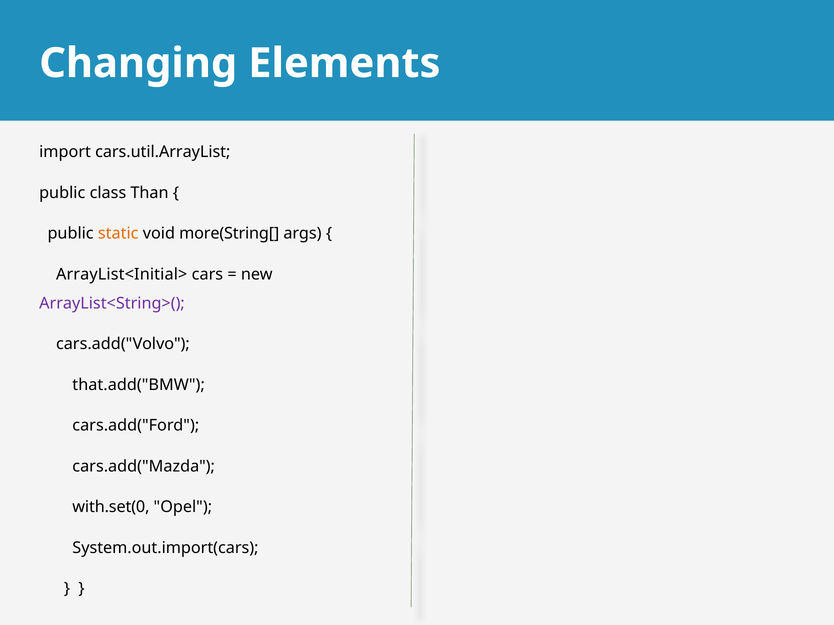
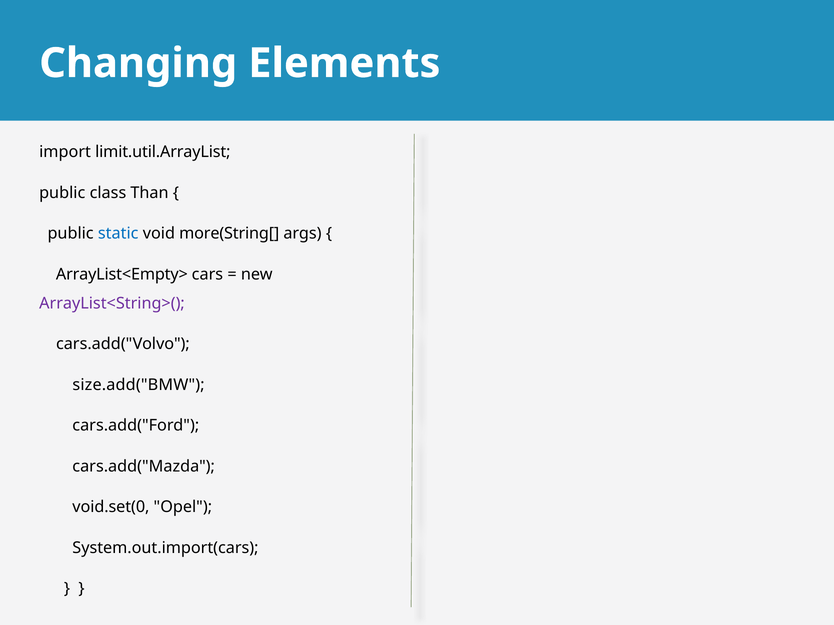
cars.util.ArrayList: cars.util.ArrayList -> limit.util.ArrayList
static colour: orange -> blue
ArrayList<Initial>: ArrayList<Initial> -> ArrayList<Empty>
that.add("BMW: that.add("BMW -> size.add("BMW
with.set(0: with.set(0 -> void.set(0
